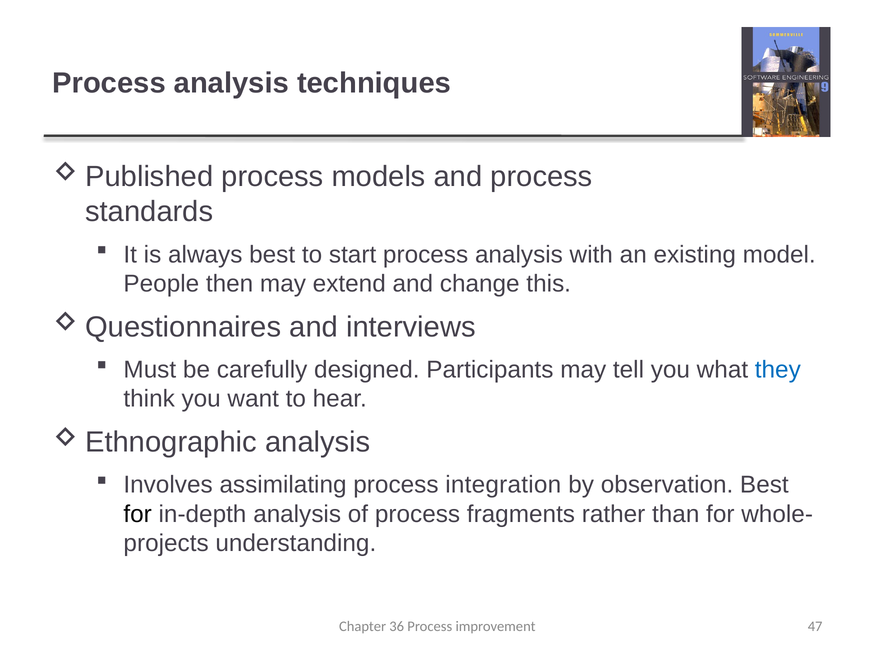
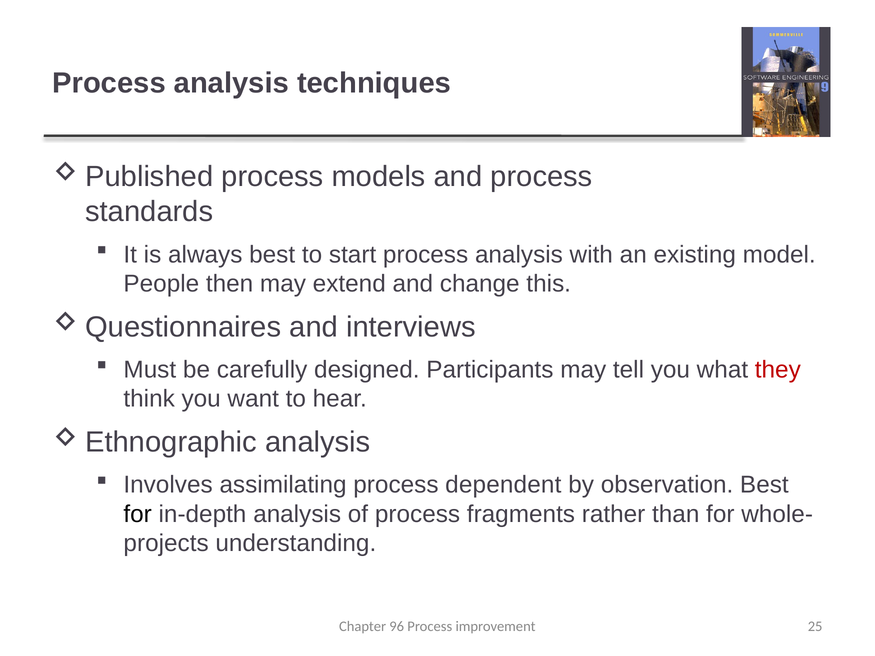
they colour: blue -> red
integration: integration -> dependent
36: 36 -> 96
47: 47 -> 25
